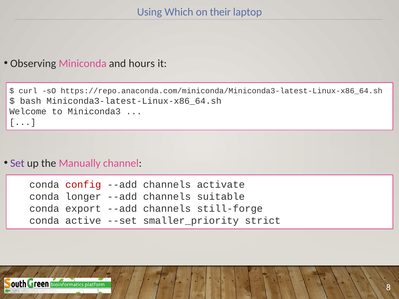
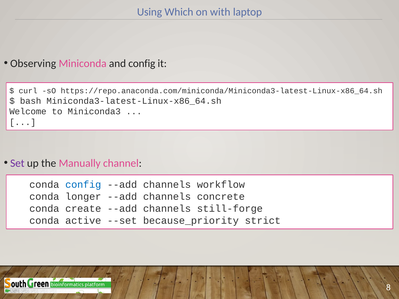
their: their -> with
and hours: hours -> config
config at (83, 185) colour: red -> blue
activate: activate -> workflow
suitable: suitable -> concrete
export: export -> create
smaller_priority: smaller_priority -> because_priority
